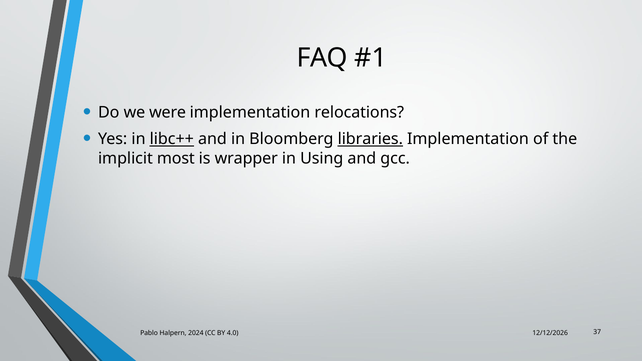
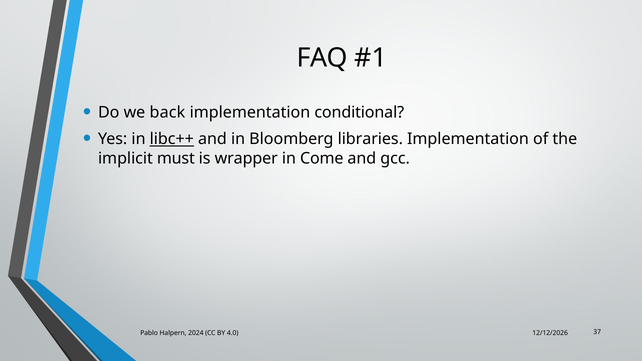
were: were -> back
relocations: relocations -> conditional
libraries underline: present -> none
most: most -> must
Using: Using -> Come
